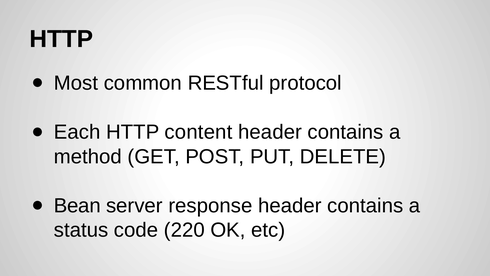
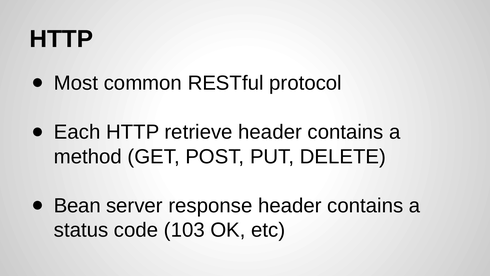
content: content -> retrieve
220: 220 -> 103
